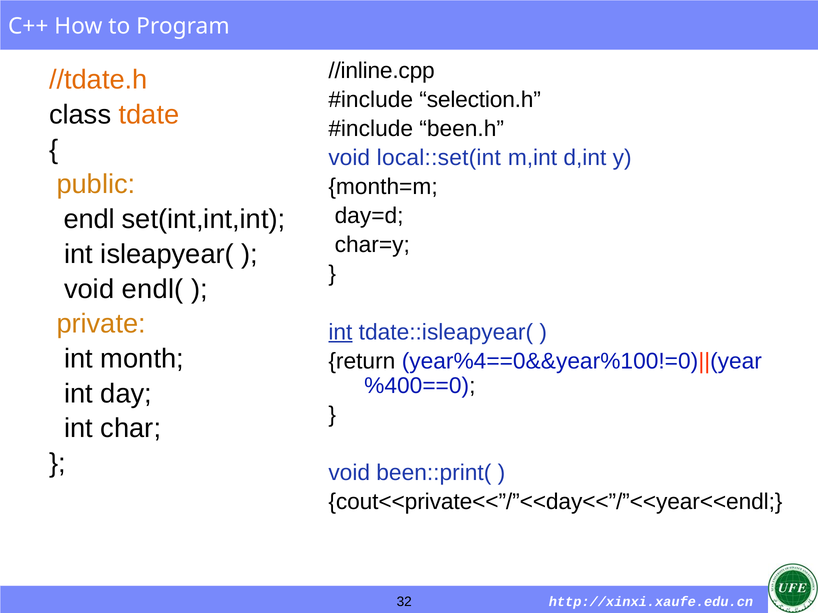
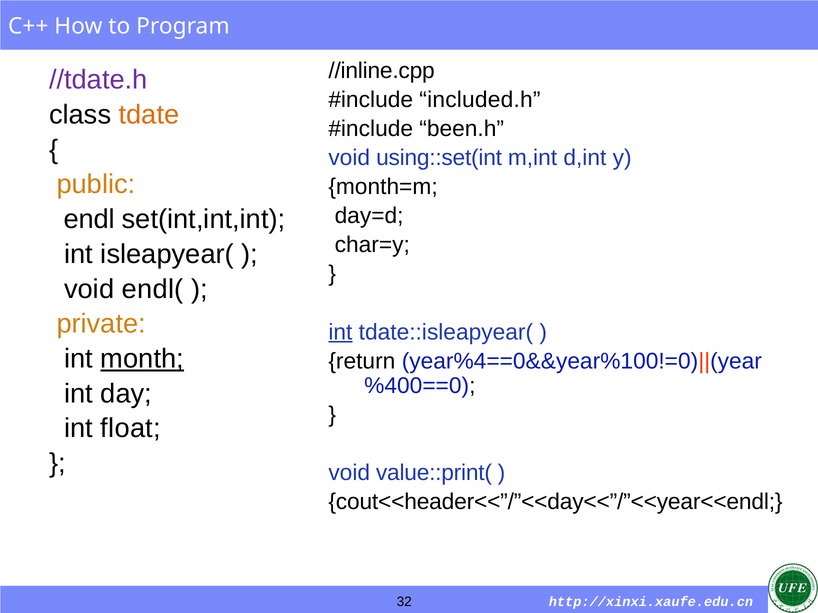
//tdate.h colour: orange -> purple
selection.h: selection.h -> included.h
local::set(int: local::set(int -> using::set(int
month underline: none -> present
char: char -> float
been::print(: been::print( -> value::print(
cout<<private<<”/”<<day<<”/”<<year<<endl: cout<<private<<”/”<<day<<”/”<<year<<endl -> cout<<header<<”/”<<day<<”/”<<year<<endl
